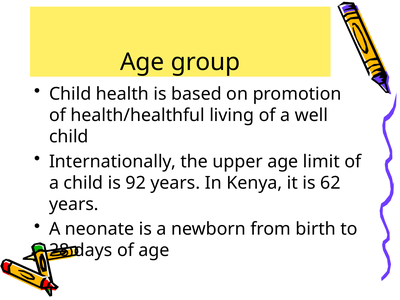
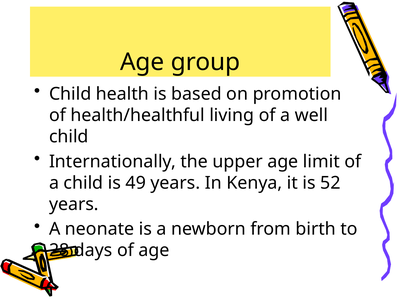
92: 92 -> 49
62: 62 -> 52
